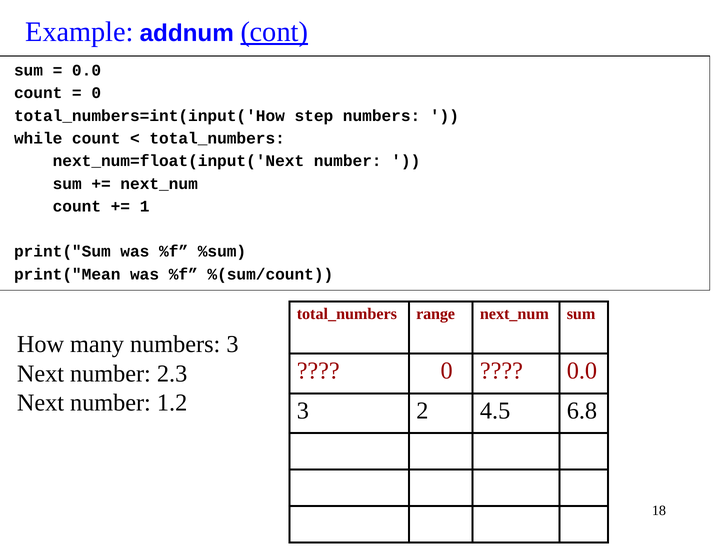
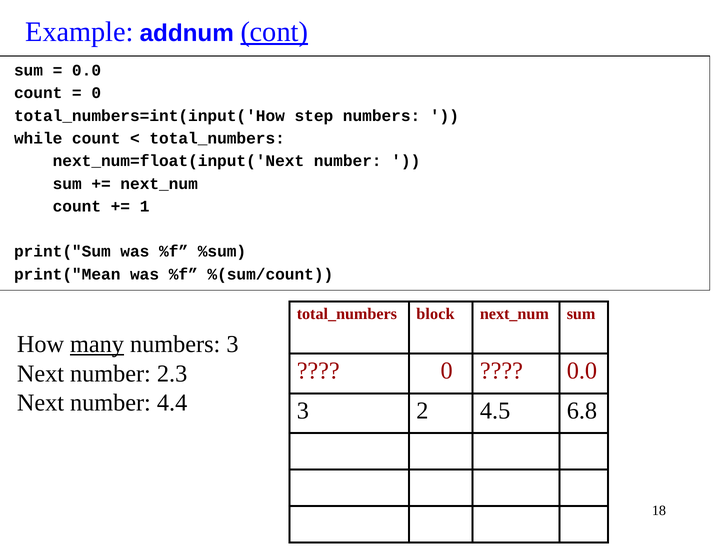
range: range -> block
many underline: none -> present
1.2: 1.2 -> 4.4
